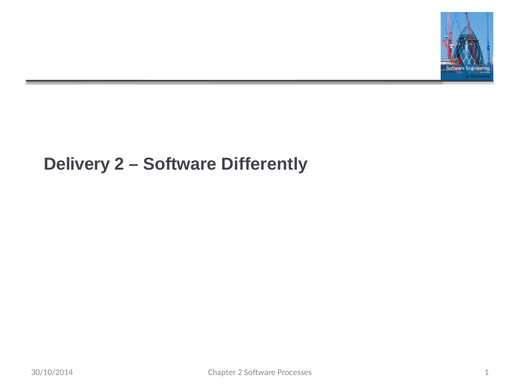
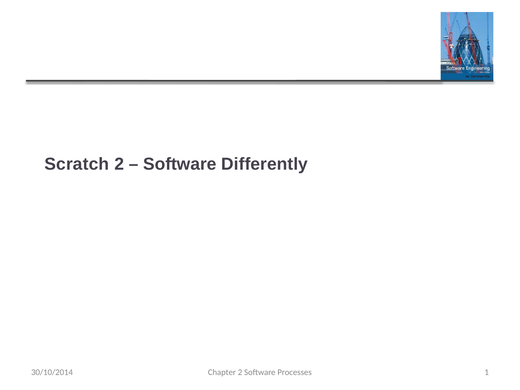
Delivery: Delivery -> Scratch
